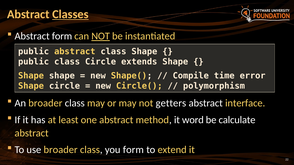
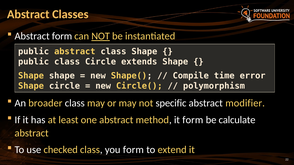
Classes underline: present -> none
getters: getters -> specific
interface: interface -> modifier
it word: word -> form
use broader: broader -> checked
